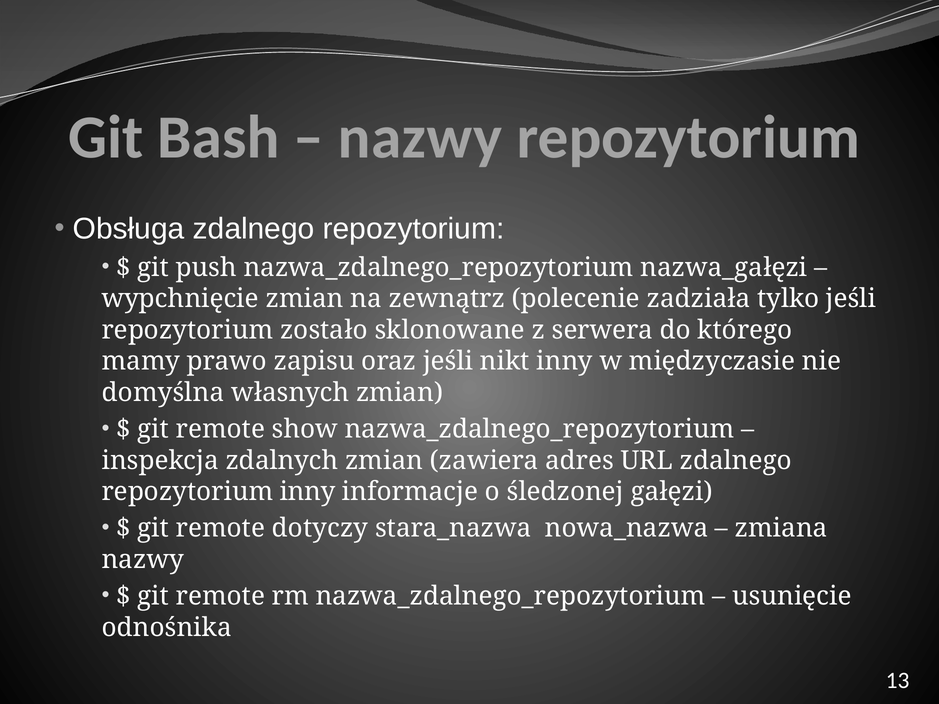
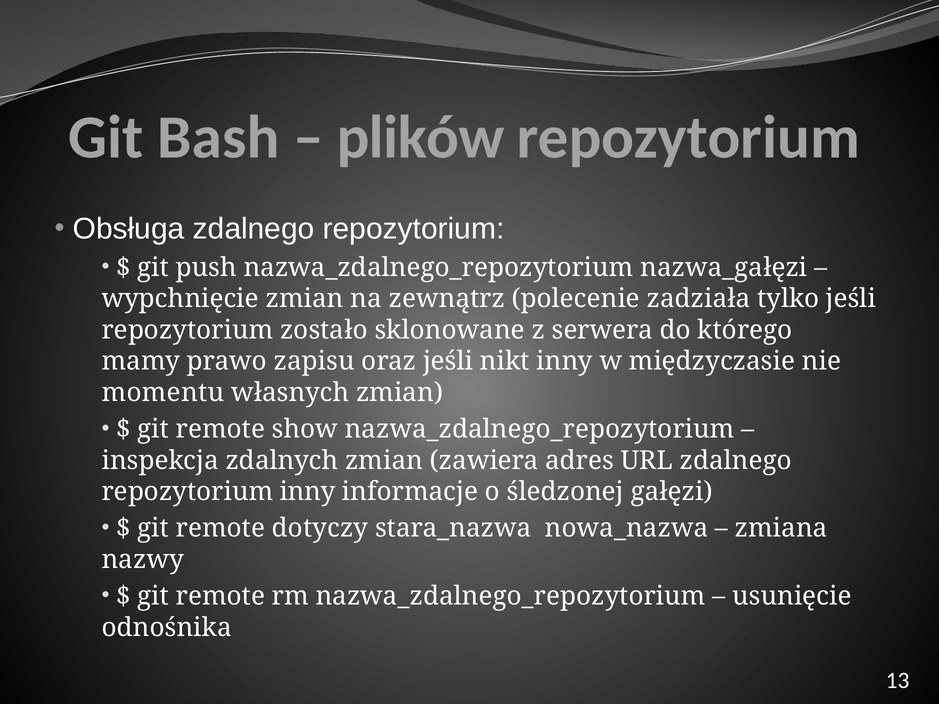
nazwy at (420, 138): nazwy -> plików
domyślna: domyślna -> momentu
